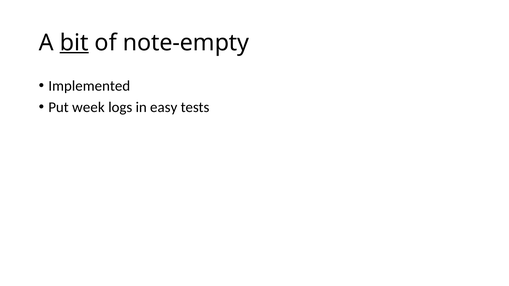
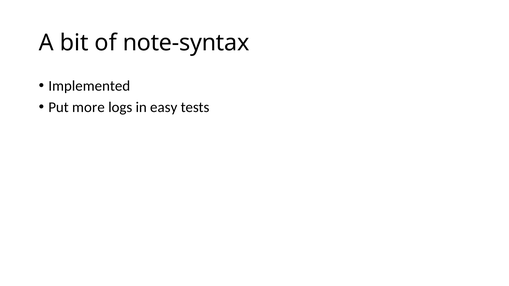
bit underline: present -> none
note-empty: note-empty -> note-syntax
week: week -> more
